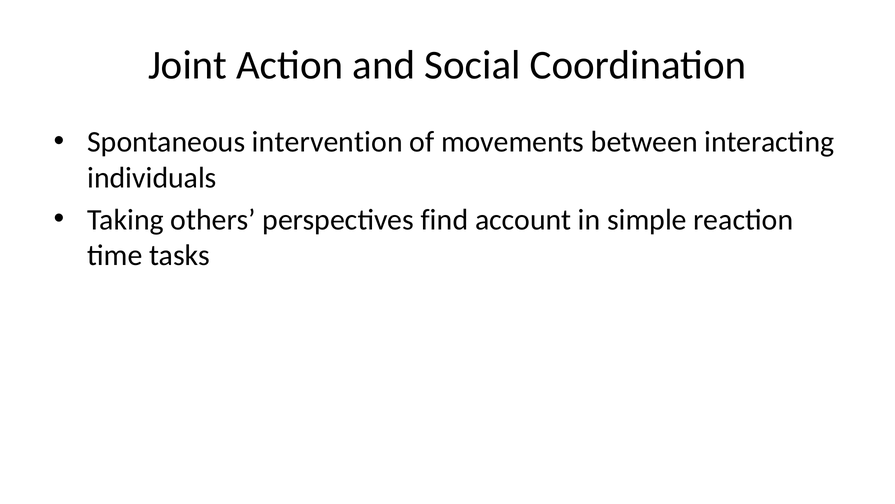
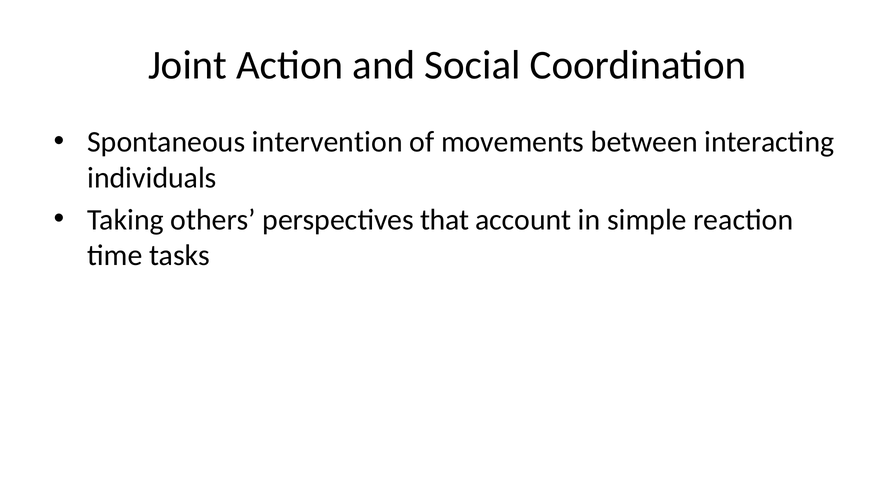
find: find -> that
